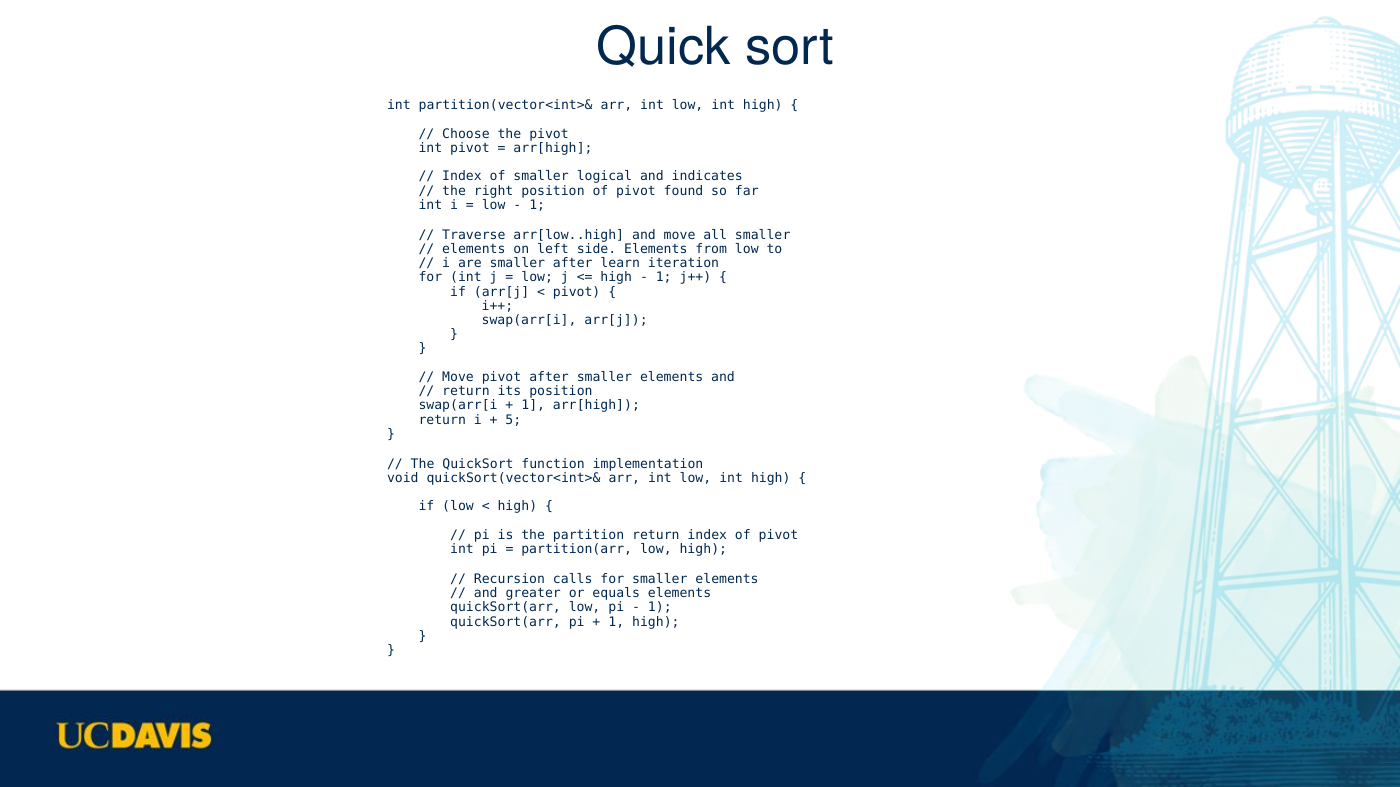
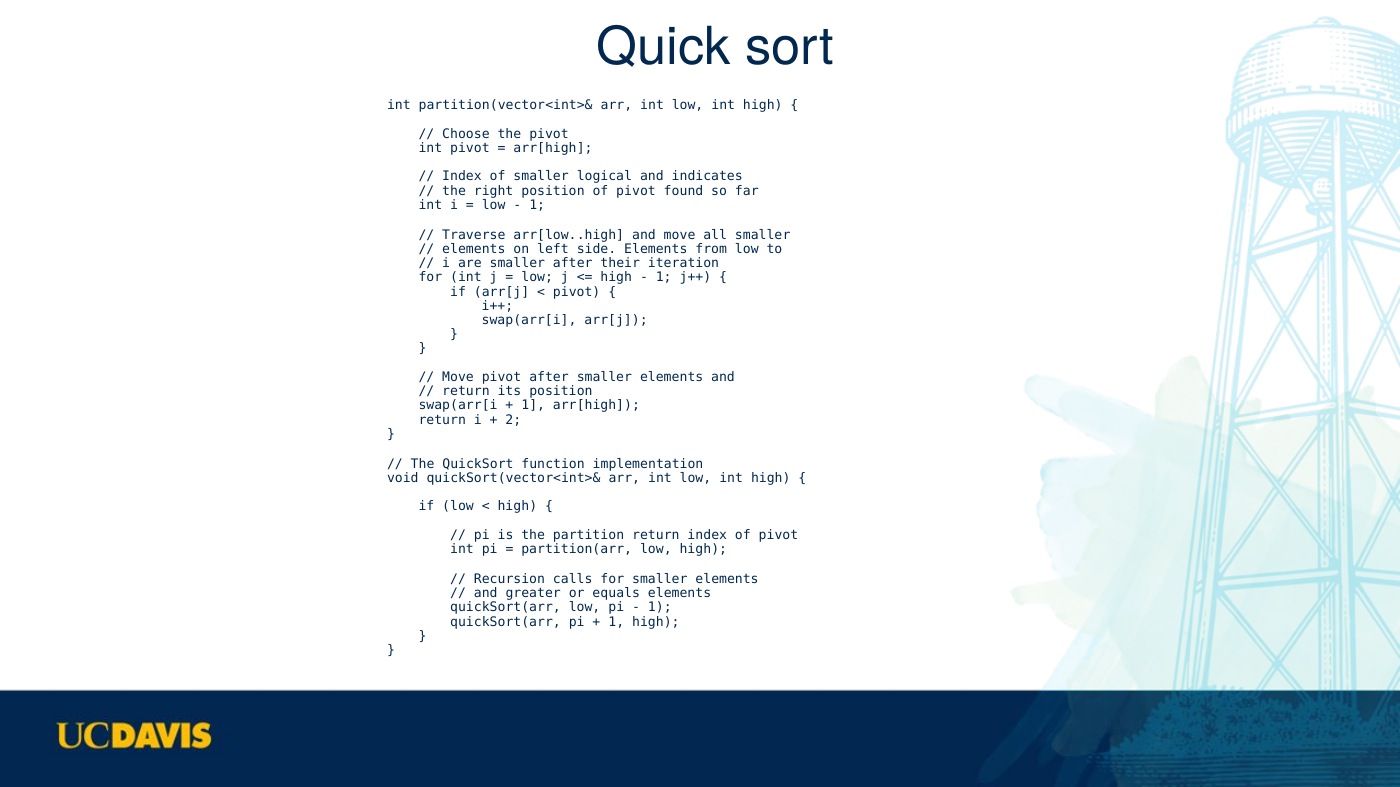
learn: learn -> their
5: 5 -> 2
